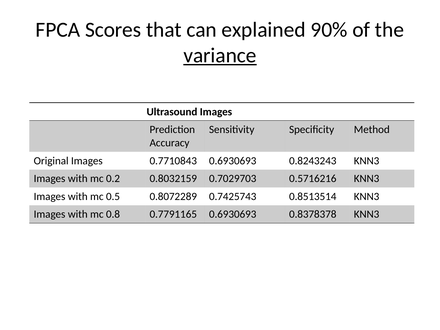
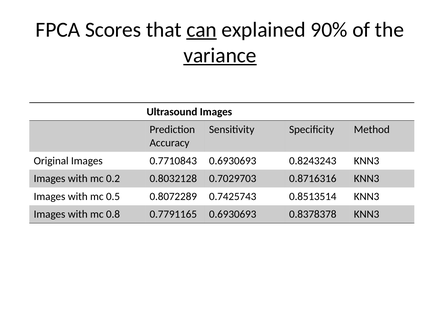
can underline: none -> present
0.8032159: 0.8032159 -> 0.8032128
0.5716216: 0.5716216 -> 0.8716316
